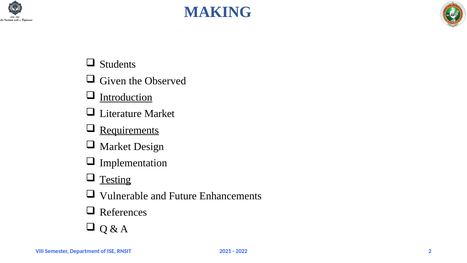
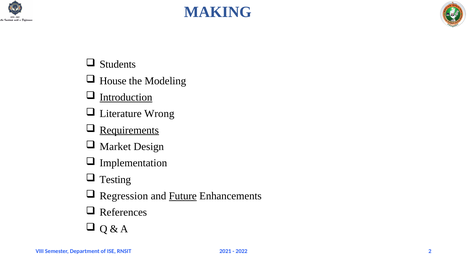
Given: Given -> House
Observed: Observed -> Modeling
Literature Market: Market -> Wrong
Testing underline: present -> none
Vulnerable: Vulnerable -> Regression
Future underline: none -> present
